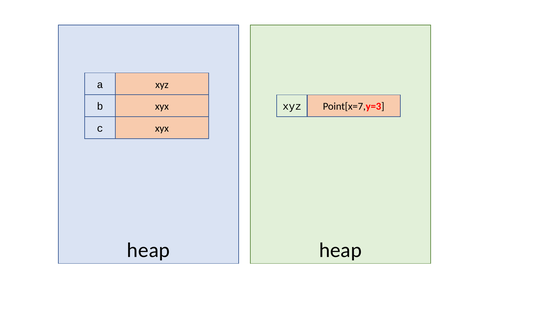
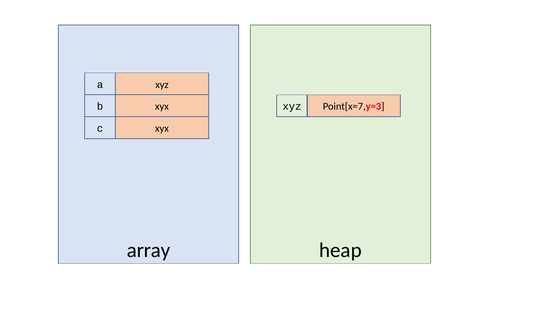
heap at (148, 251): heap -> array
